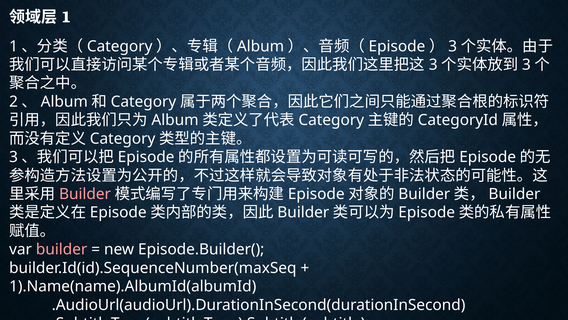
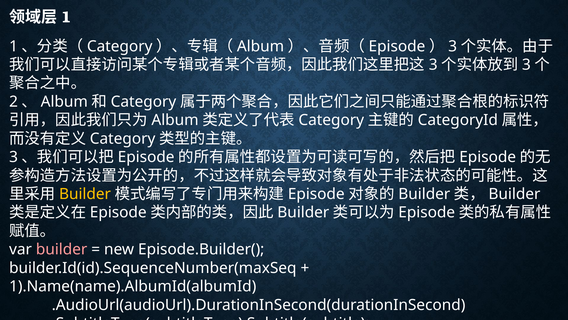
Builder at (85, 194) colour: pink -> yellow
